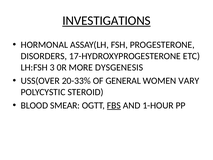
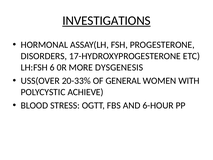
3: 3 -> 6
VARY: VARY -> WITH
STEROID: STEROID -> ACHIEVE
SMEAR: SMEAR -> STRESS
FBS underline: present -> none
1-HOUR: 1-HOUR -> 6-HOUR
